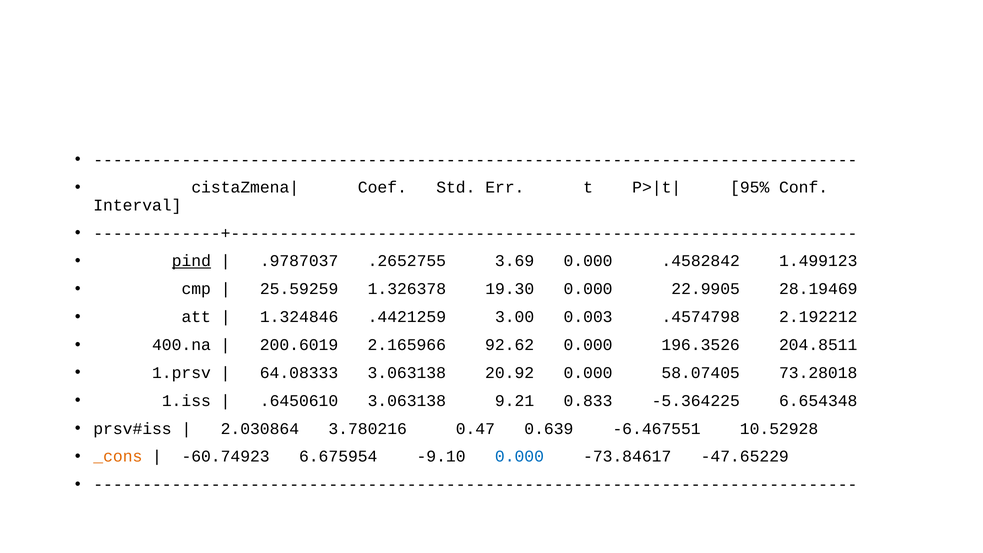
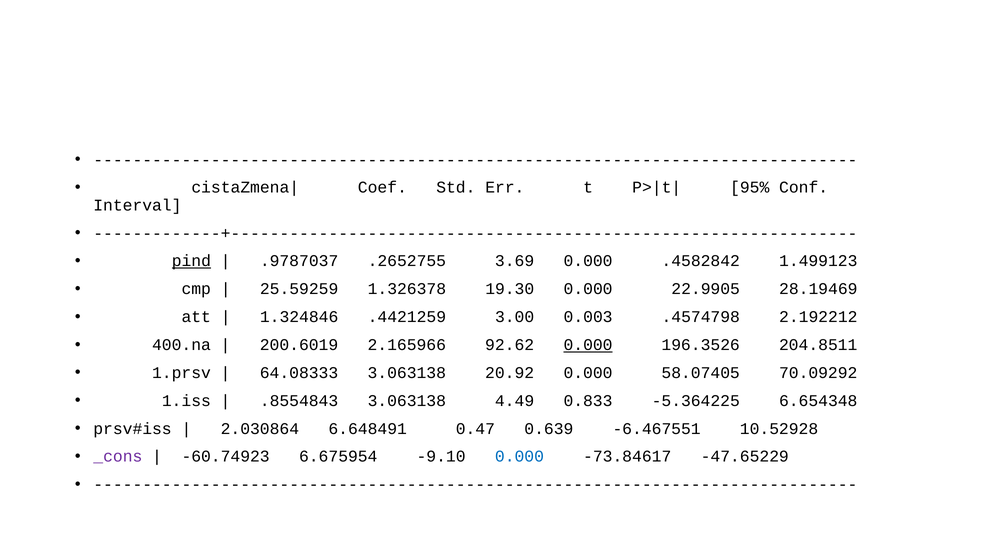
0.000 at (588, 345) underline: none -> present
73.28018: 73.28018 -> 70.09292
.6450610: .6450610 -> .8554843
9.21: 9.21 -> 4.49
3.780216: 3.780216 -> 6.648491
_cons colour: orange -> purple
